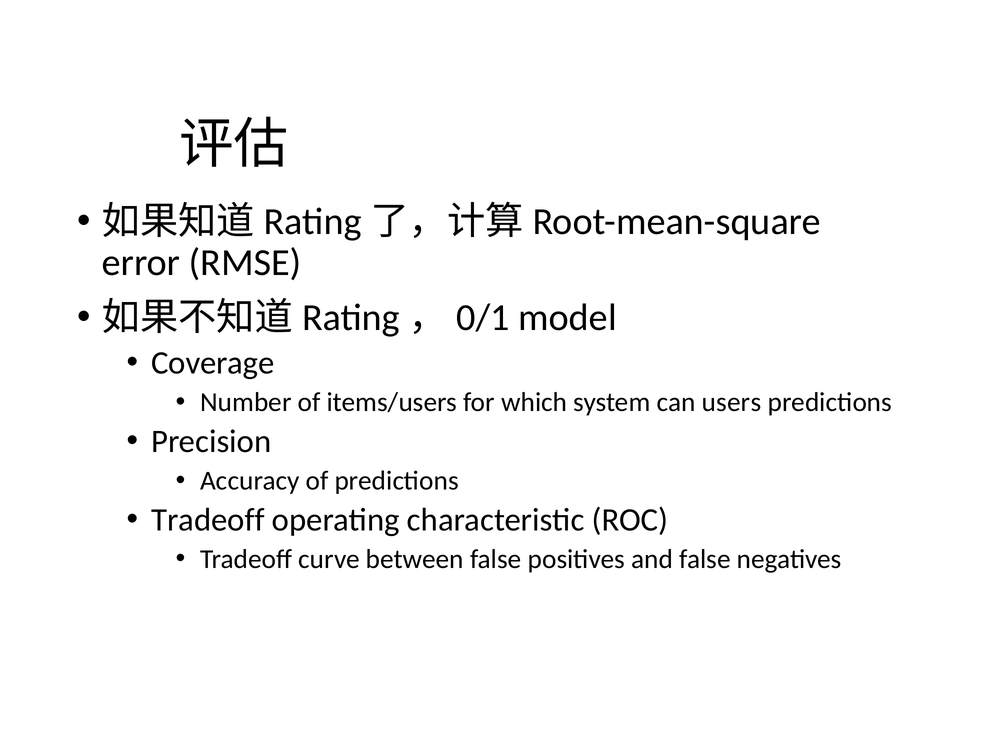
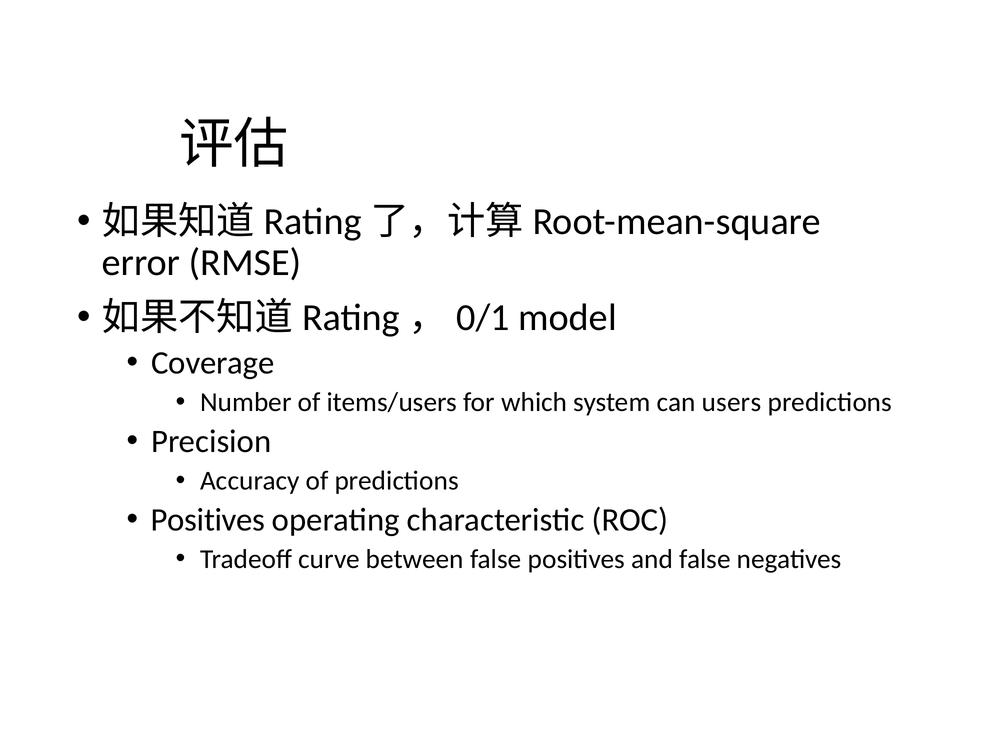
Tradeoff at (208, 520): Tradeoff -> Positives
